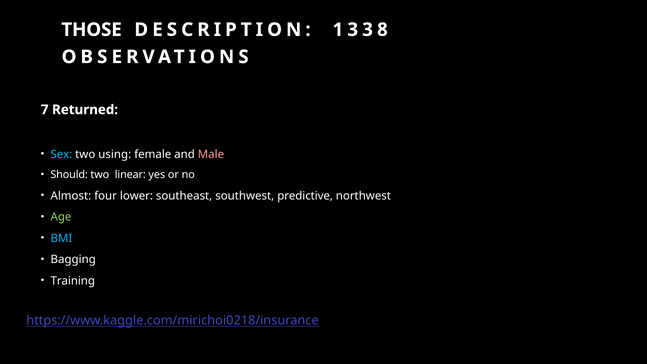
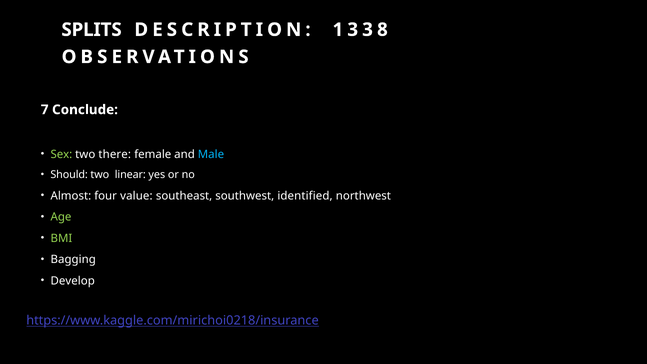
THOSE: THOSE -> SPLITS
Returned: Returned -> Conclude
Sex colour: light blue -> light green
using: using -> there
Male colour: pink -> light blue
lower: lower -> value
predictive: predictive -> identified
BMI colour: light blue -> light green
Training: Training -> Develop
